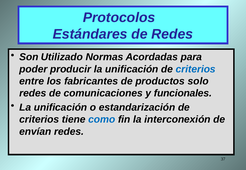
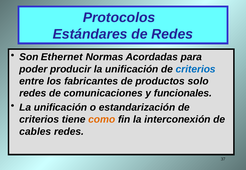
Utilizado: Utilizado -> Ethernet
como colour: blue -> orange
envían: envían -> cables
